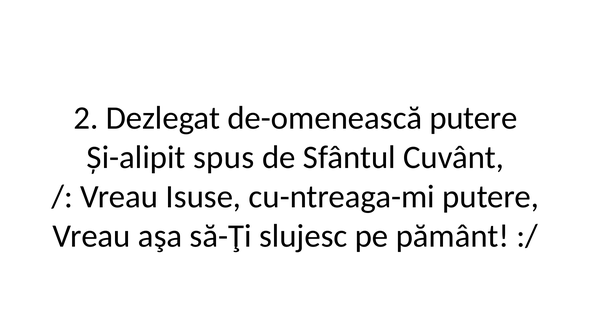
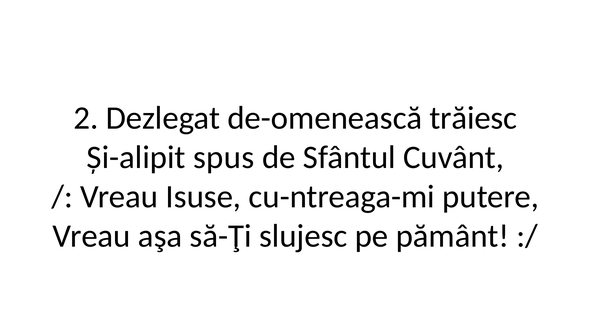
de-omenească putere: putere -> trăiesc
